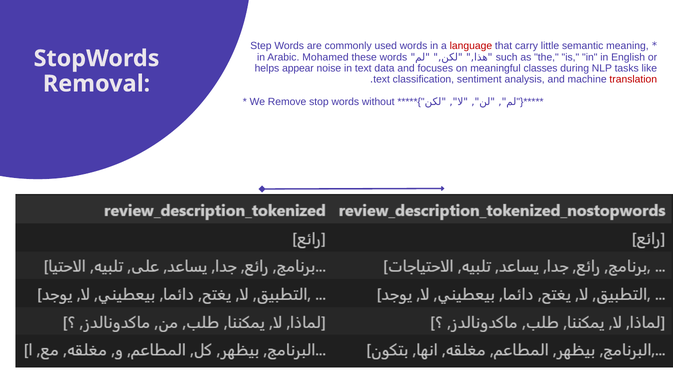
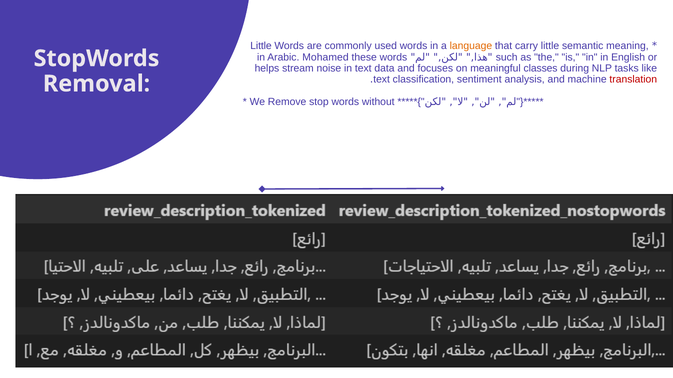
Step at (261, 46): Step -> Little
language colour: red -> orange
appear: appear -> stream
